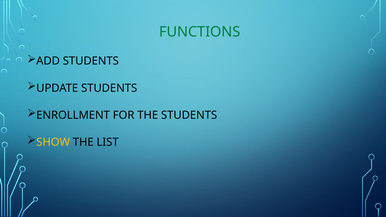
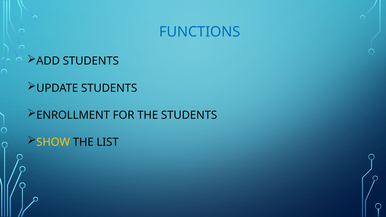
FUNCTIONS colour: green -> blue
